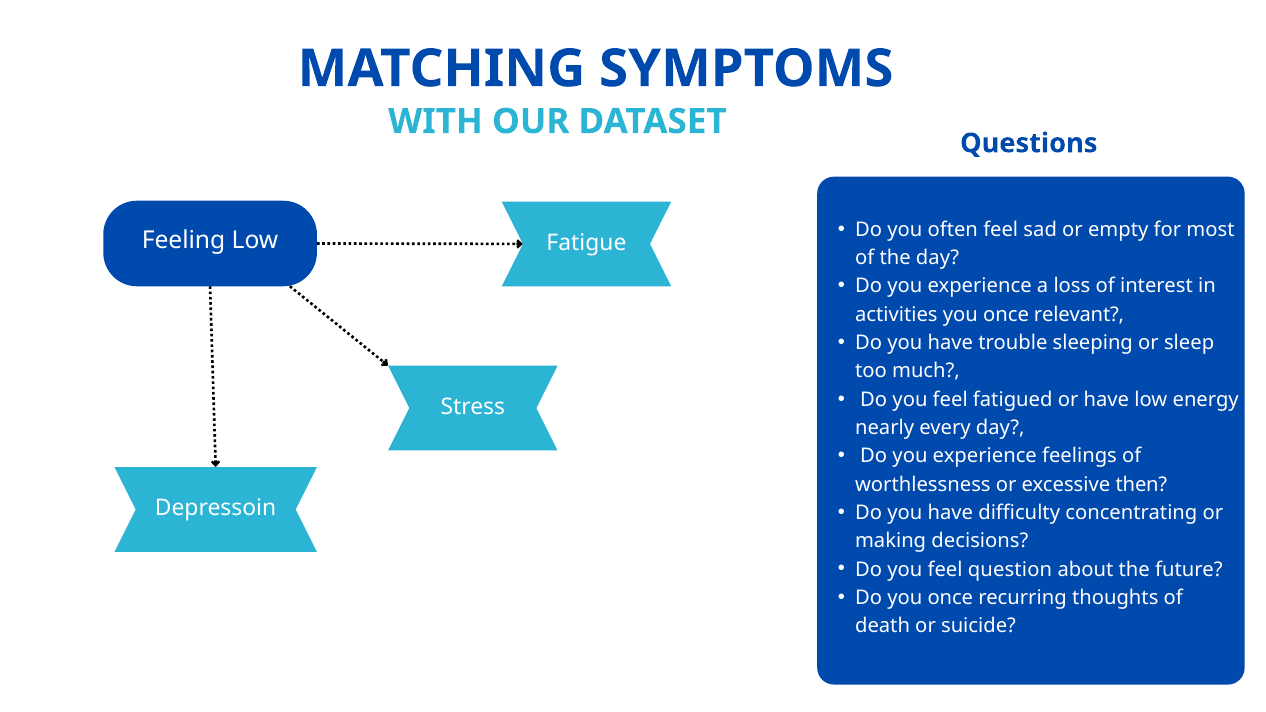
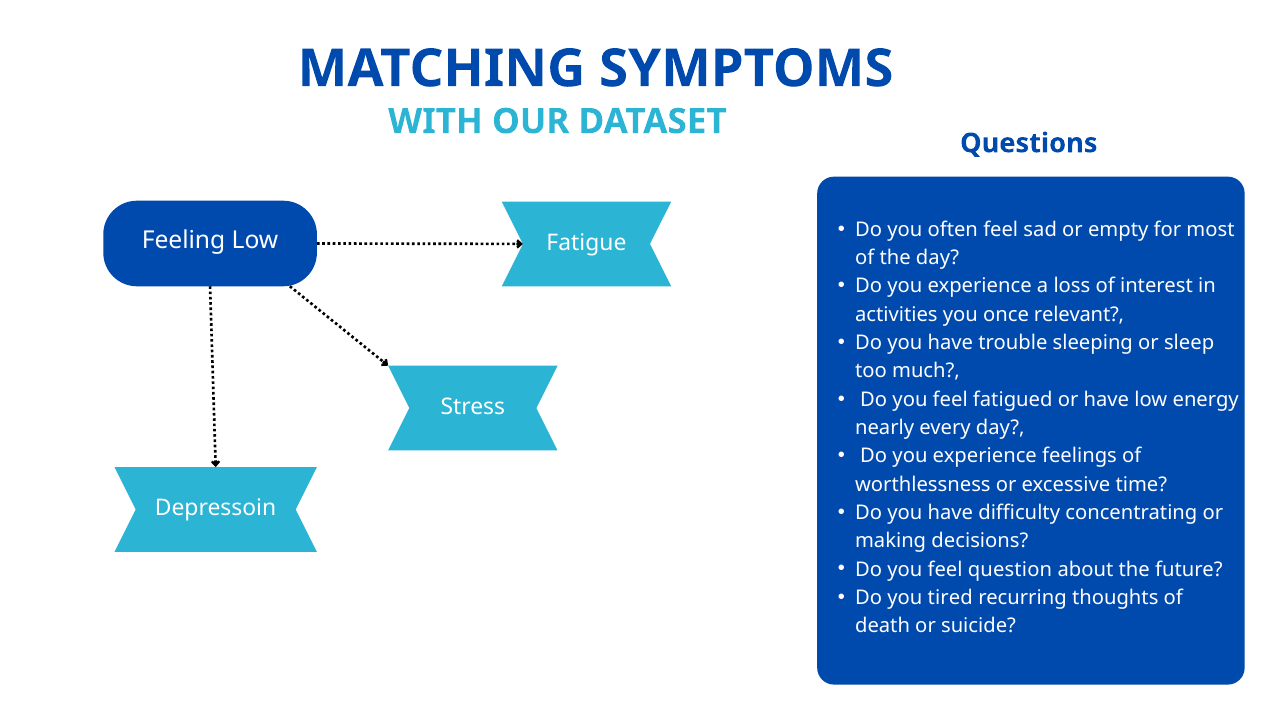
then: then -> time
Do you once: once -> tired
